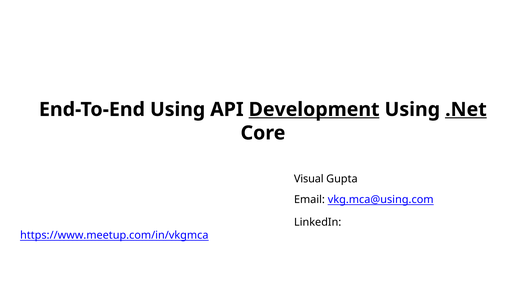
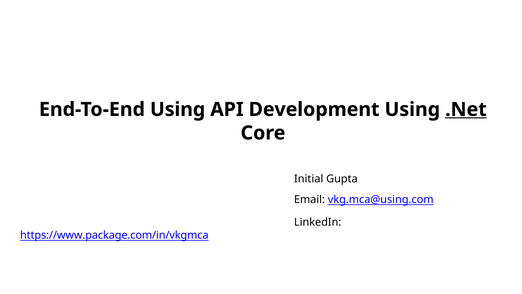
Development underline: present -> none
Visual: Visual -> Initial
https://www.meetup.com/in/vkgmca: https://www.meetup.com/in/vkgmca -> https://www.package.com/in/vkgmca
